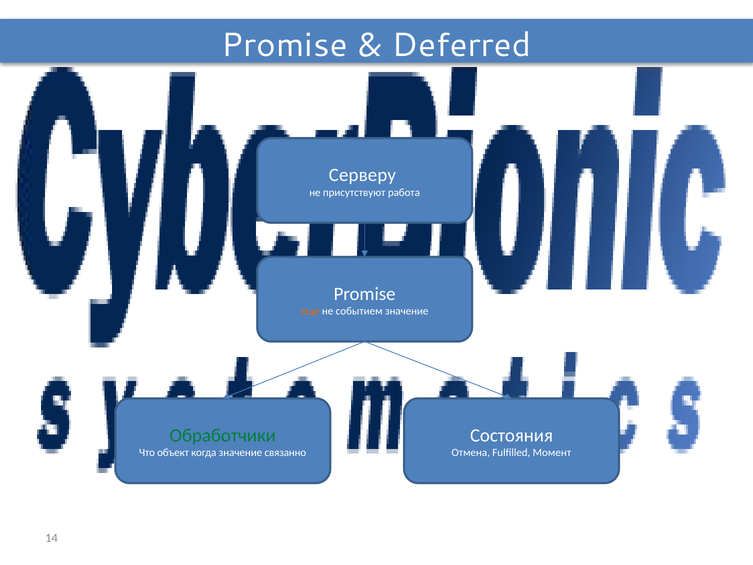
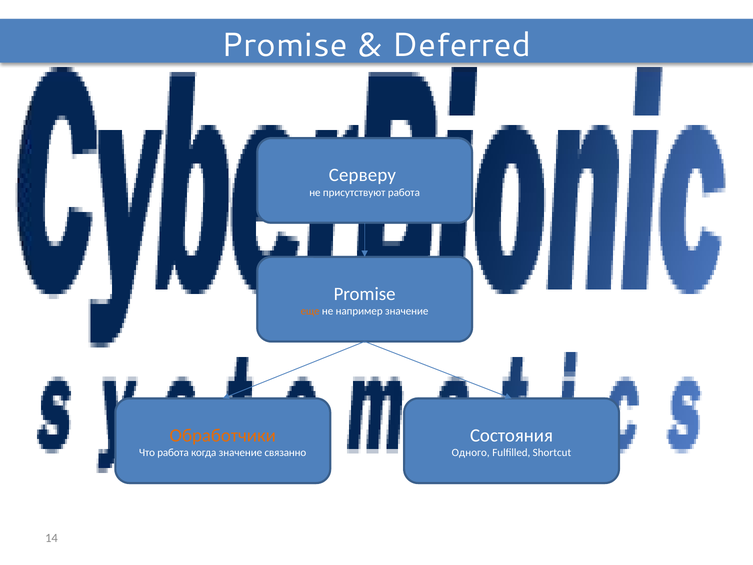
событием: событием -> например
Обработчики colour: green -> orange
Что объект: объект -> работа
Отмена: Отмена -> Одного
Момент: Момент -> Shortcut
